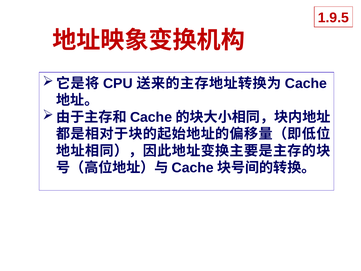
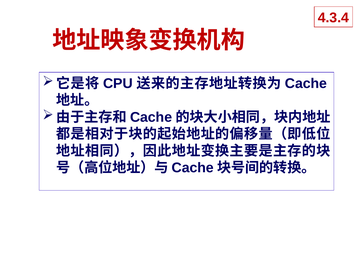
1.9.5: 1.9.5 -> 4.3.4
